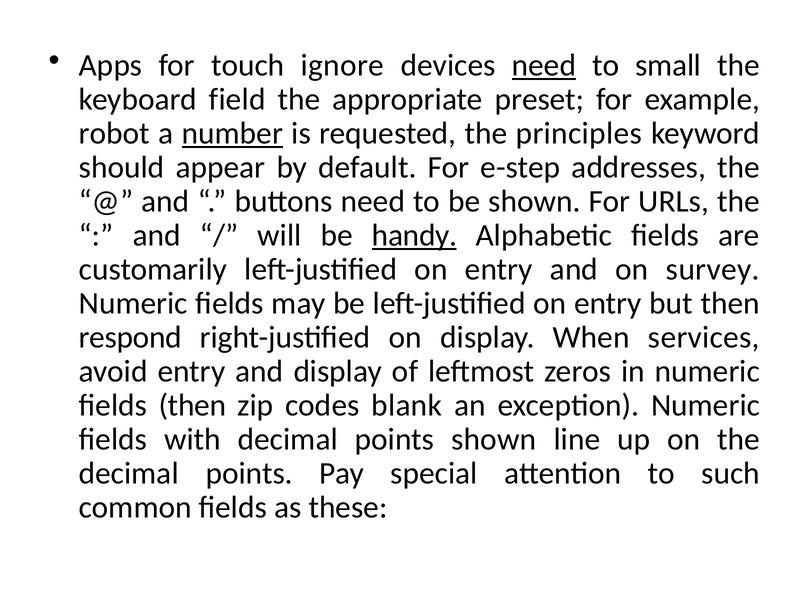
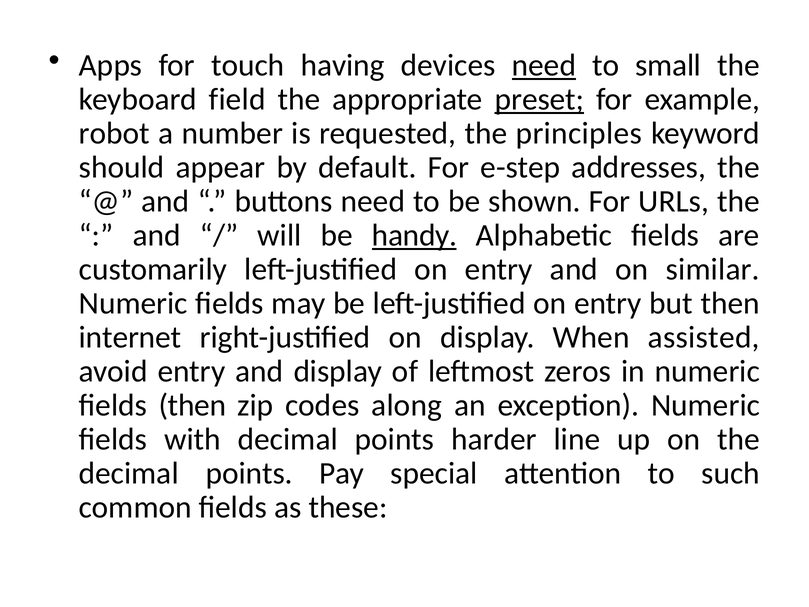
ignore: ignore -> having
preset underline: none -> present
number underline: present -> none
survey: survey -> similar
respond: respond -> internet
services: services -> assisted
blank: blank -> along
points shown: shown -> harder
